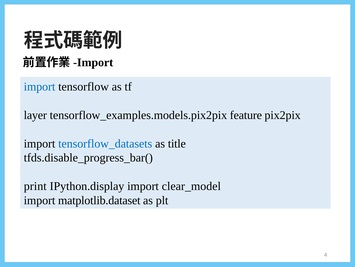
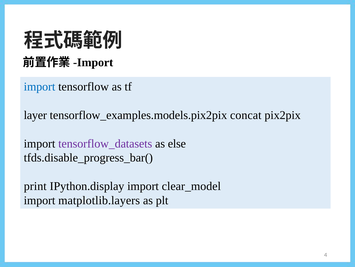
feature: feature -> concat
tensorflow_datasets colour: blue -> purple
title: title -> else
matplotlib.dataset: matplotlib.dataset -> matplotlib.layers
